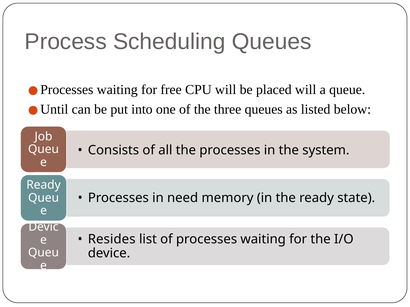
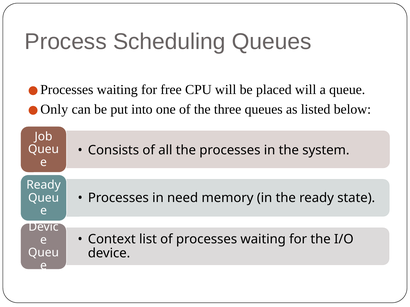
Until: Until -> Only
Resides: Resides -> Context
